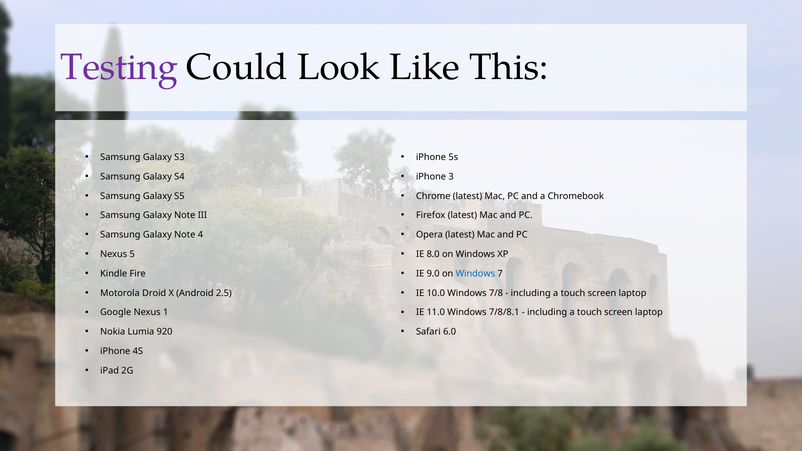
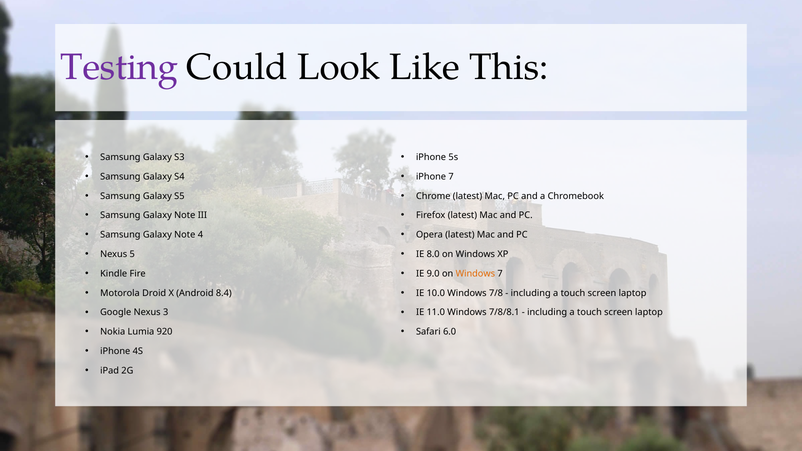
iPhone 3: 3 -> 7
Windows at (475, 274) colour: blue -> orange
2.5: 2.5 -> 8.4
1: 1 -> 3
